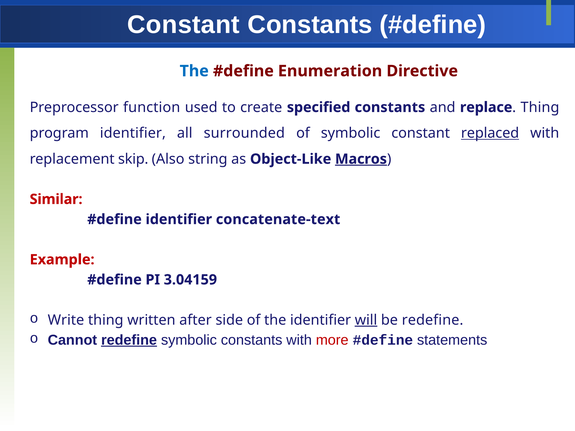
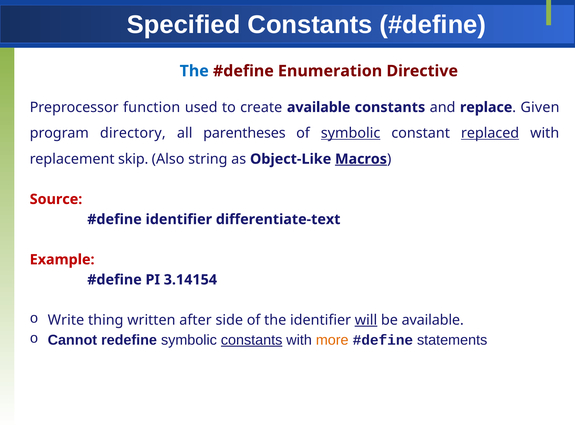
Constant at (184, 25): Constant -> Specified
create specified: specified -> available
Thing at (540, 107): Thing -> Given
program identifier: identifier -> directory
surrounded: surrounded -> parentheses
symbolic at (351, 133) underline: none -> present
Similar: Similar -> Source
concatenate-text: concatenate-text -> differentiate-text
3.04159: 3.04159 -> 3.14154
be redefine: redefine -> available
redefine at (129, 340) underline: present -> none
constants at (252, 340) underline: none -> present
more colour: red -> orange
